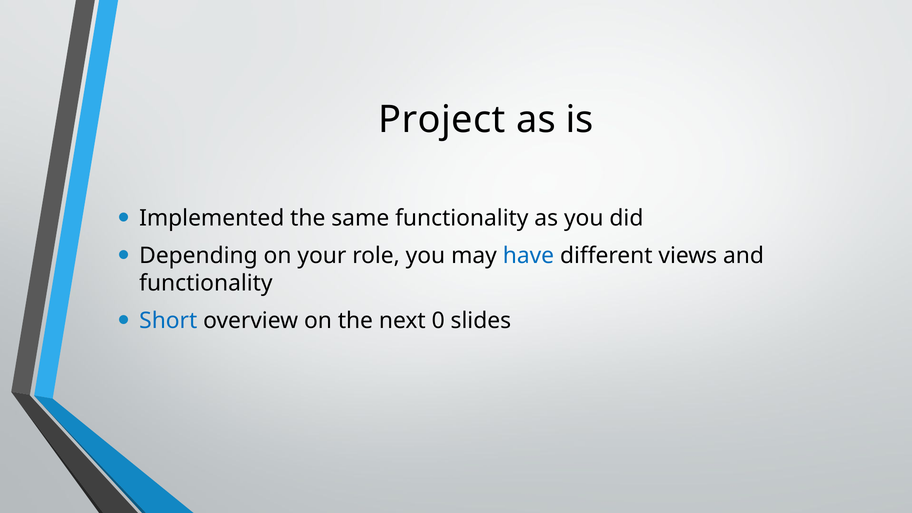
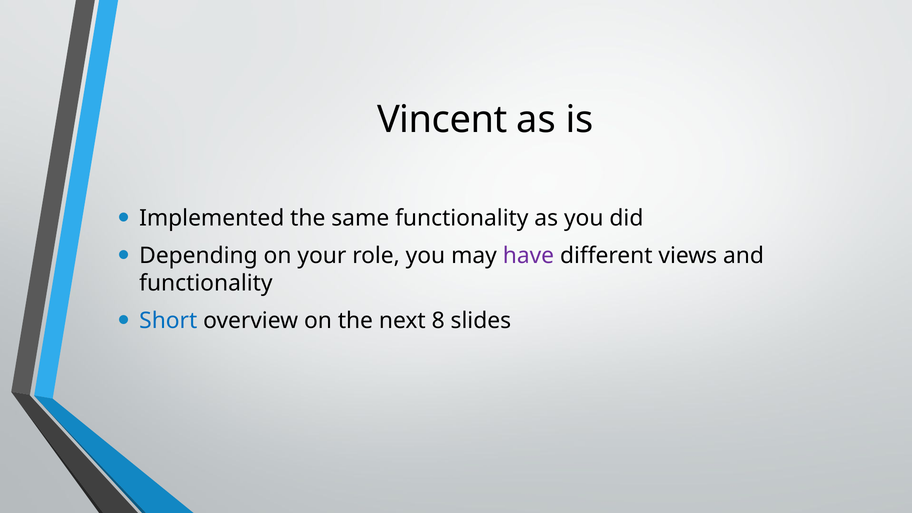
Project: Project -> Vincent
have colour: blue -> purple
0: 0 -> 8
